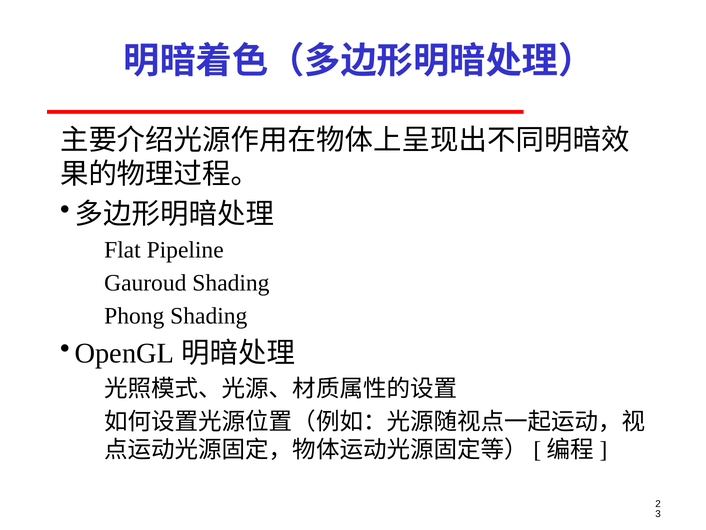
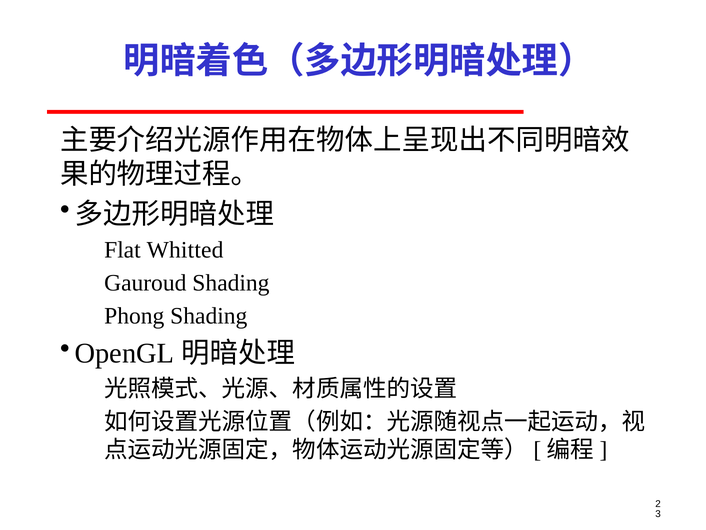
Pipeline: Pipeline -> Whitted
